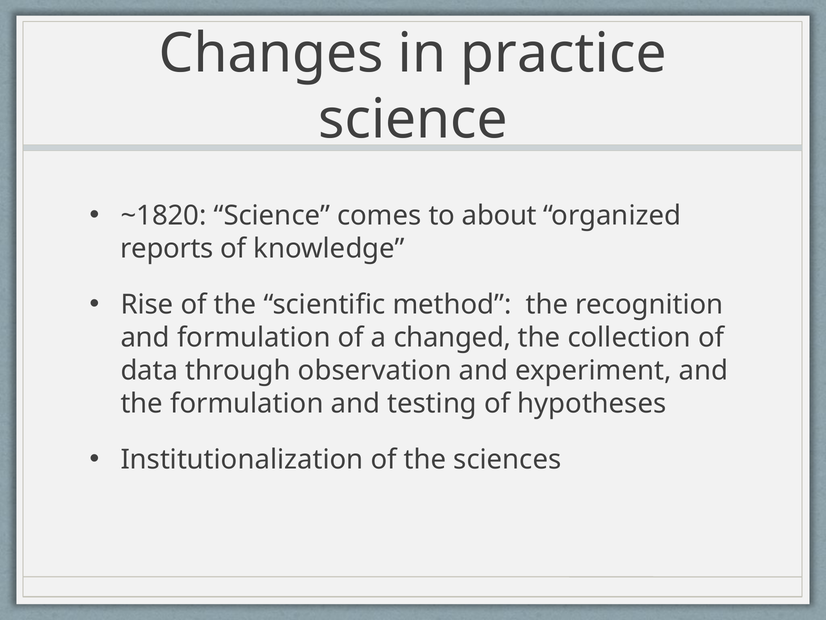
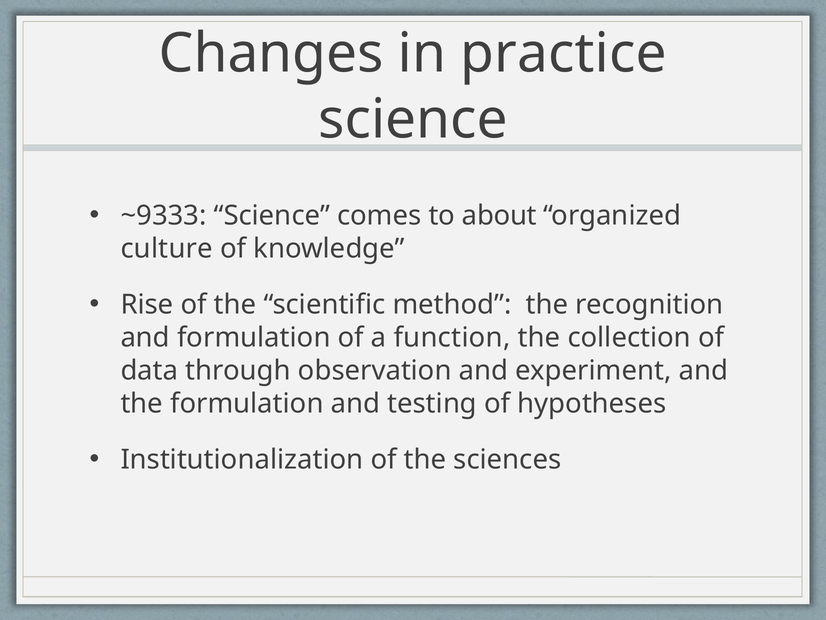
~1820: ~1820 -> ~9333
reports: reports -> culture
changed: changed -> function
